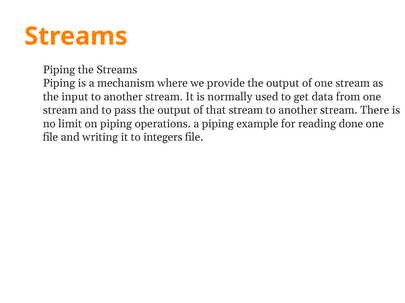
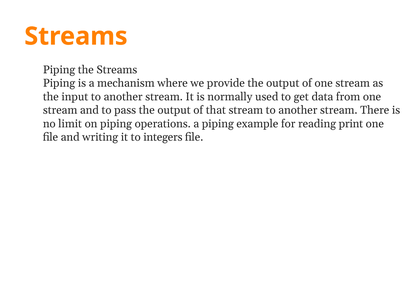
done: done -> print
